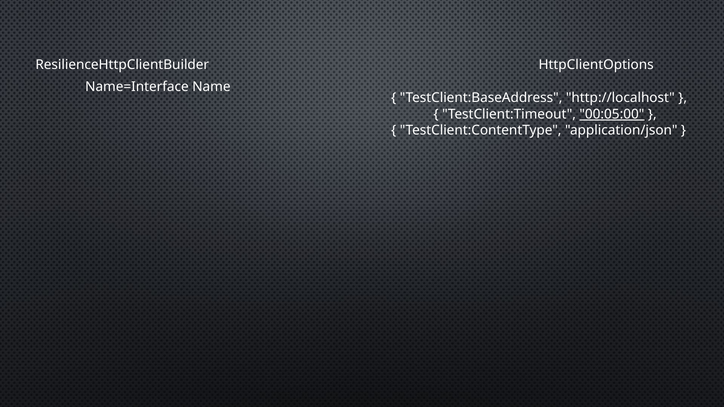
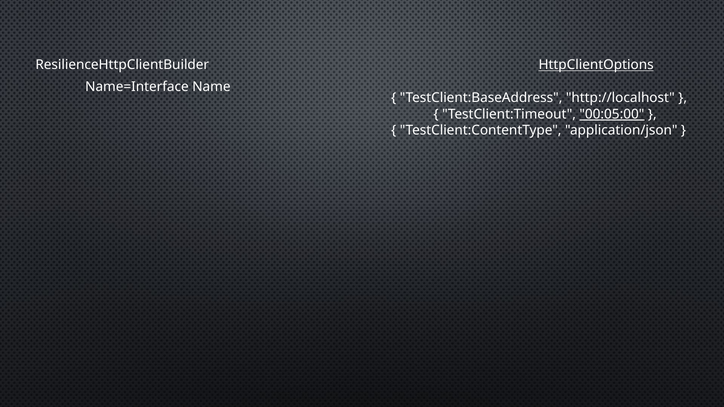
HttpClientOptions underline: none -> present
